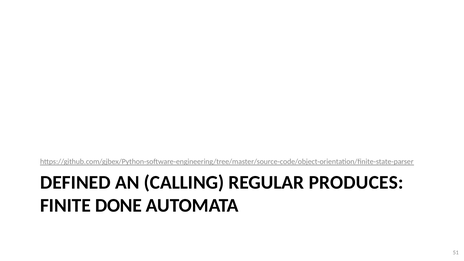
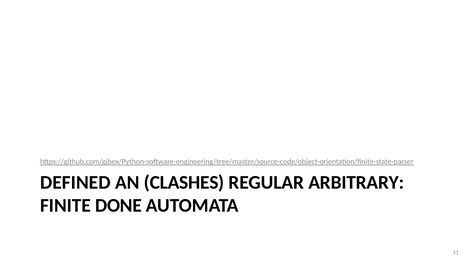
CALLING: CALLING -> CLASHES
PRODUCES: PRODUCES -> ARBITRARY
